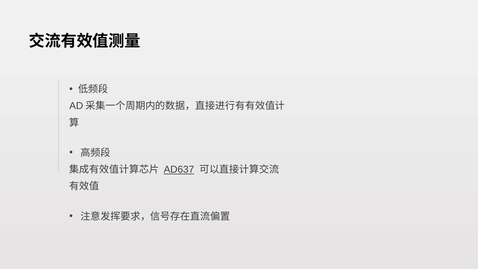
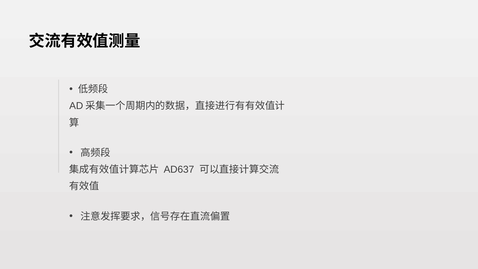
AD637 underline: present -> none
